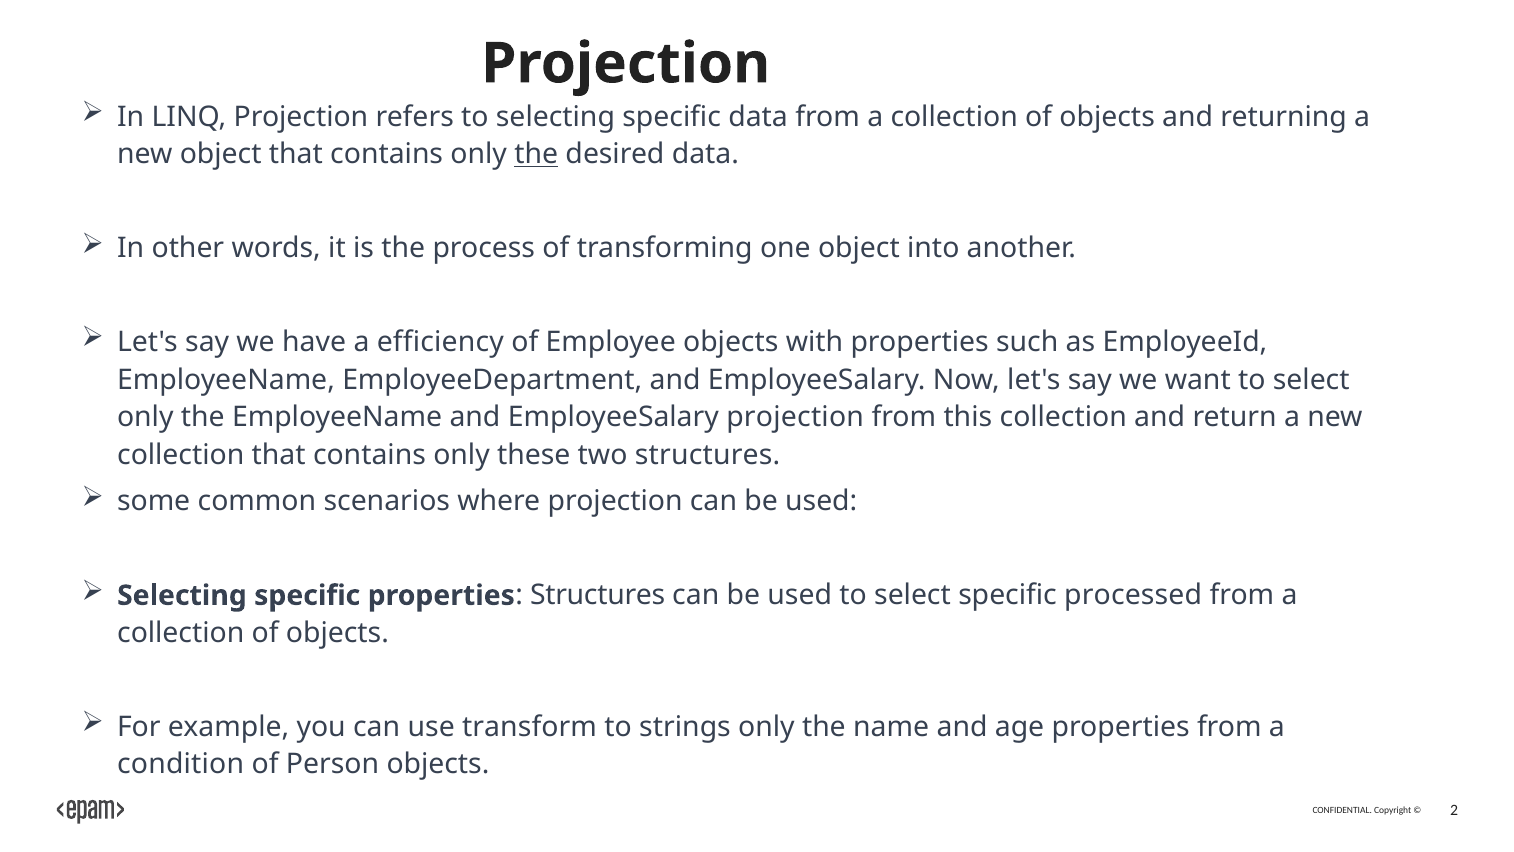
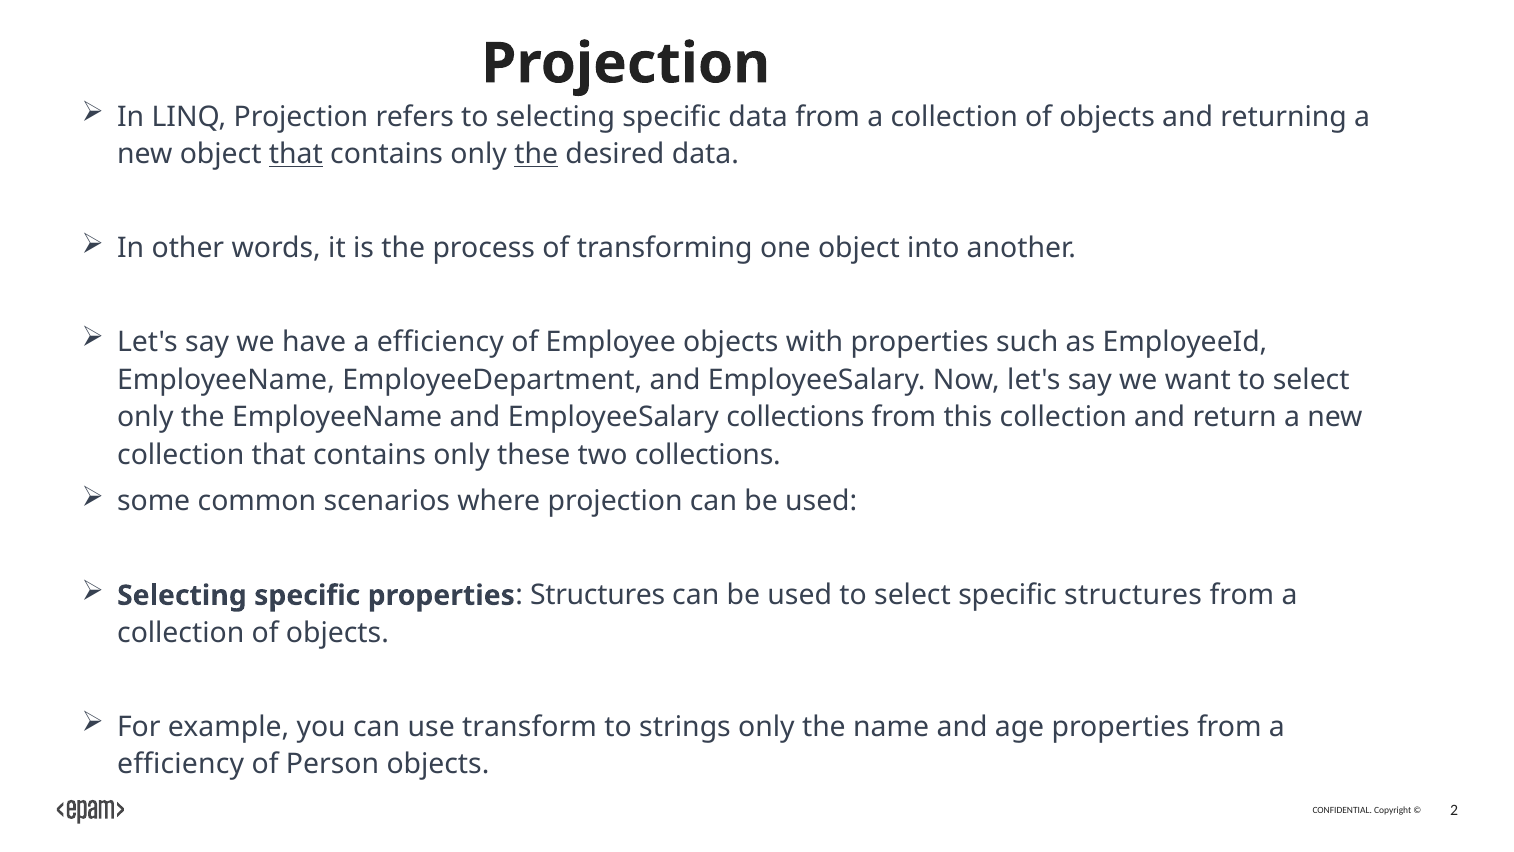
that at (296, 154) underline: none -> present
EmployeeSalary projection: projection -> collections
two structures: structures -> collections
specific processed: processed -> structures
condition at (181, 764): condition -> efficiency
